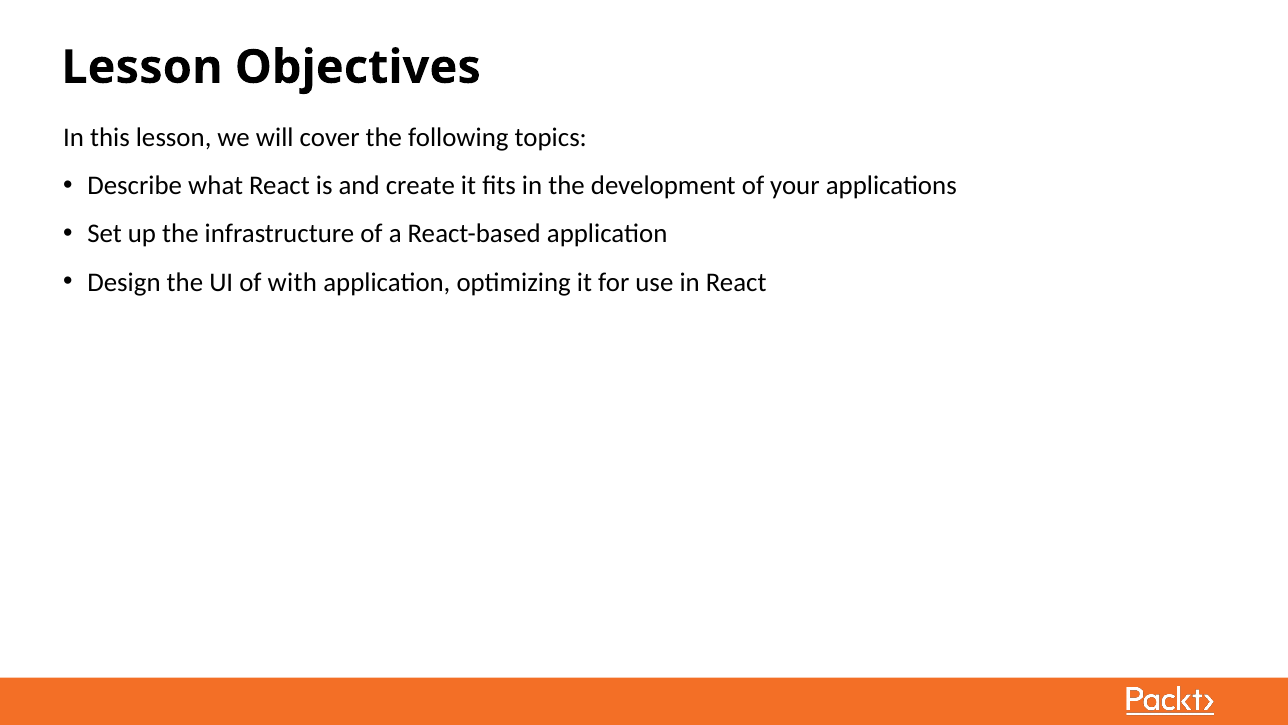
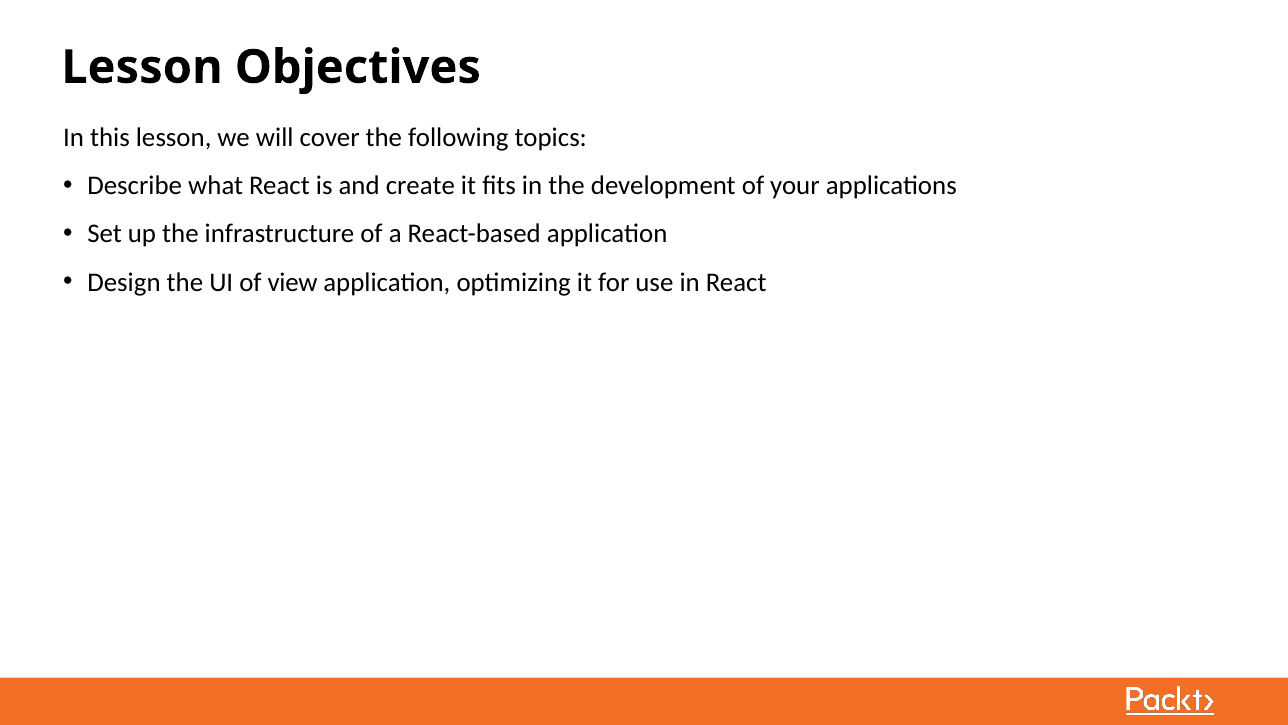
with: with -> view
